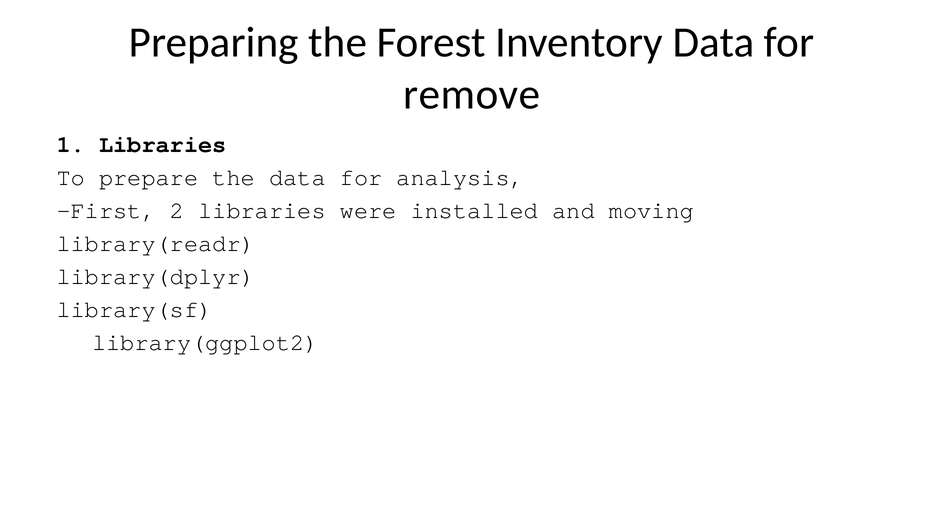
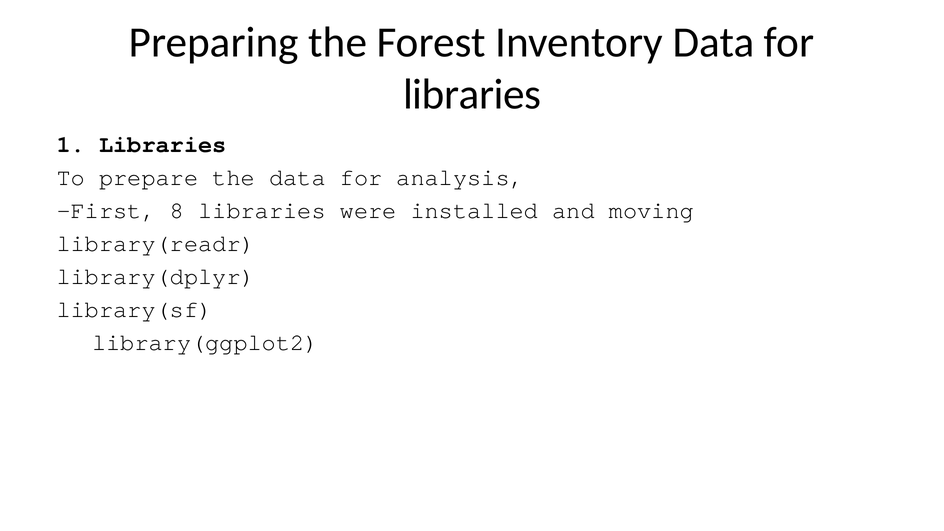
remove at (472, 94): remove -> libraries
2: 2 -> 8
